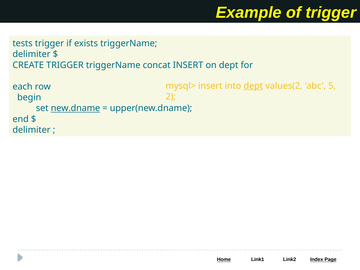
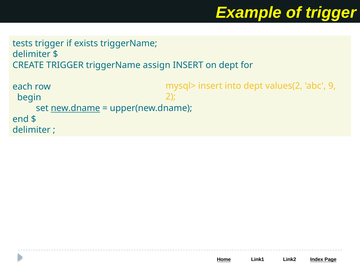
concat: concat -> assign
dept at (253, 86) underline: present -> none
5: 5 -> 9
